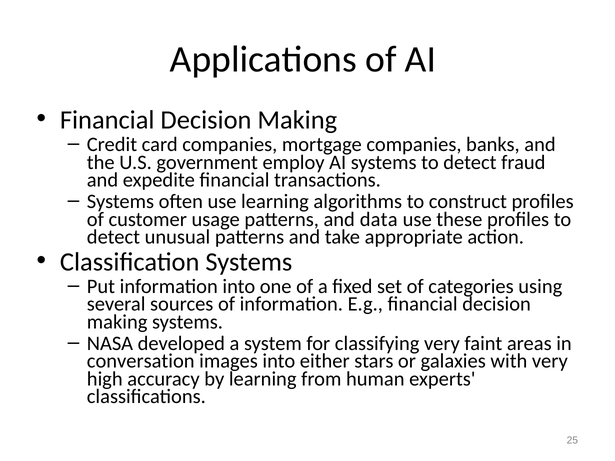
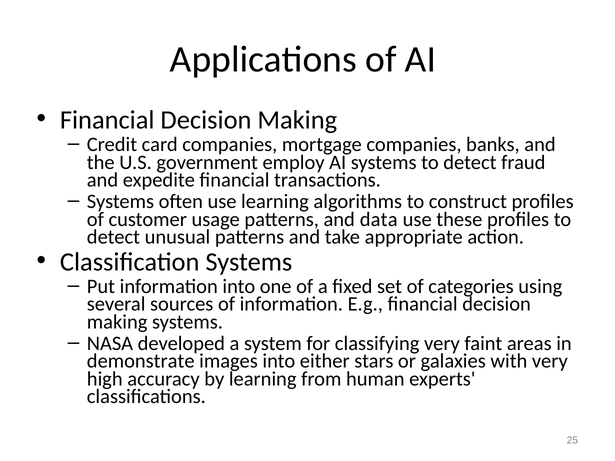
conversation: conversation -> demonstrate
